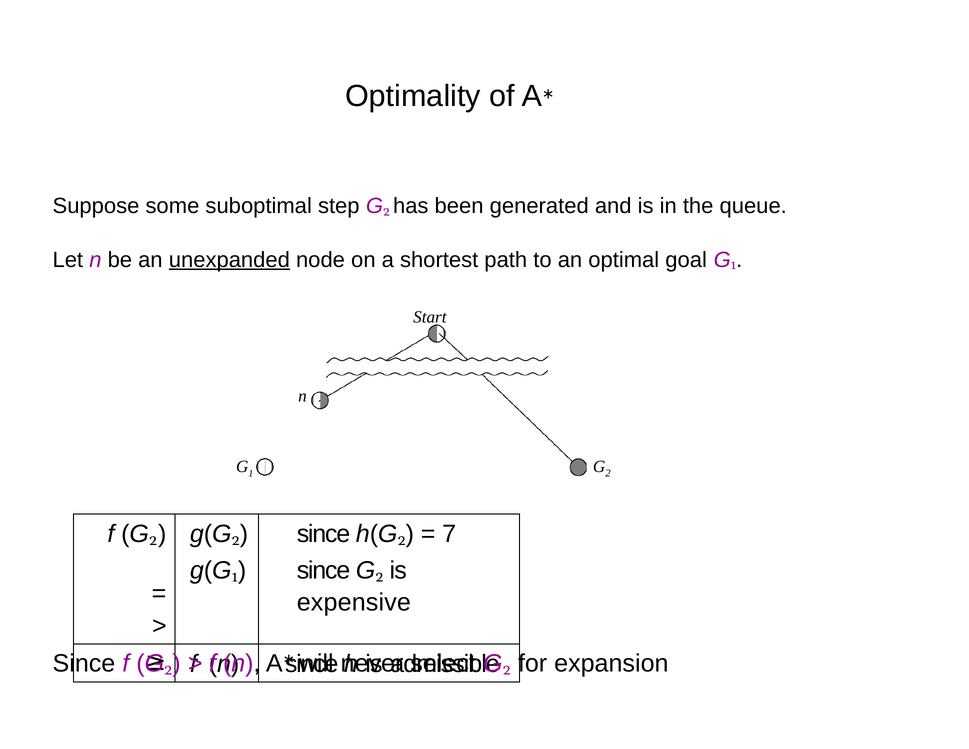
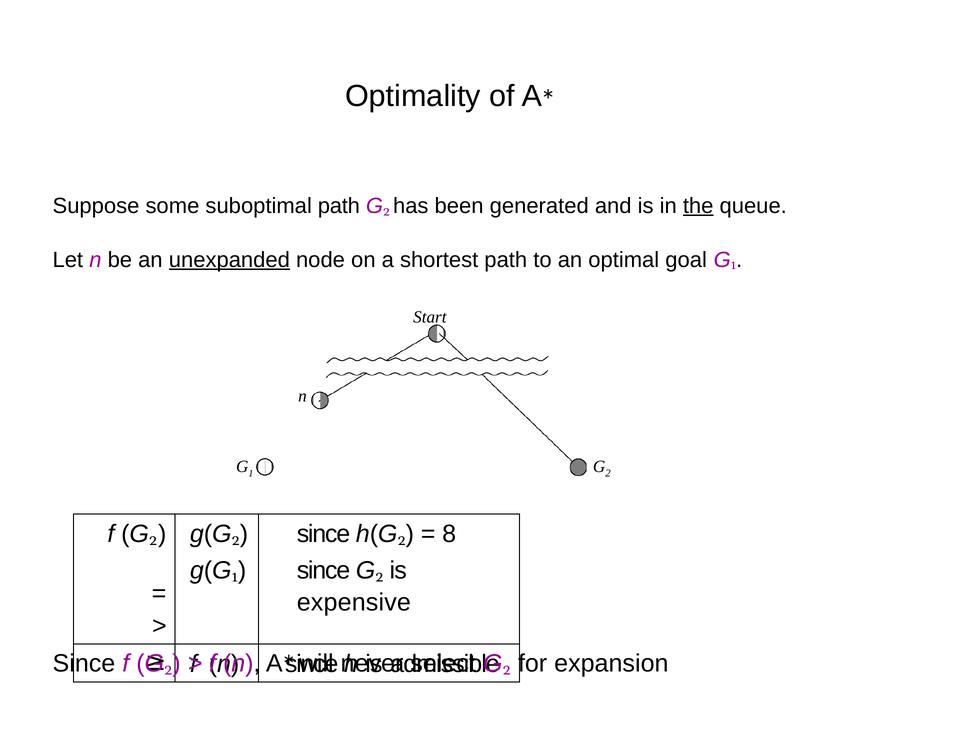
suboptimal step: step -> path
the underline: none -> present
7: 7 -> 8
